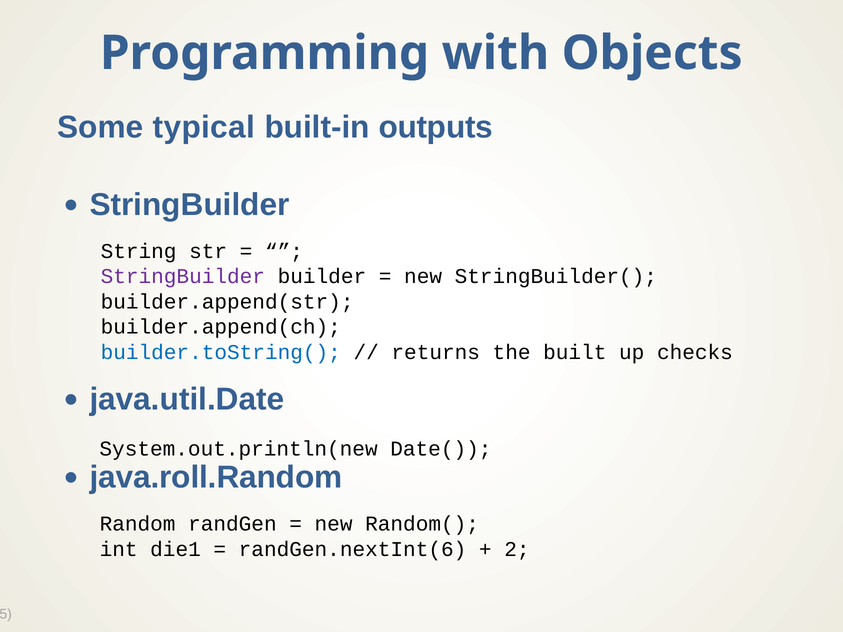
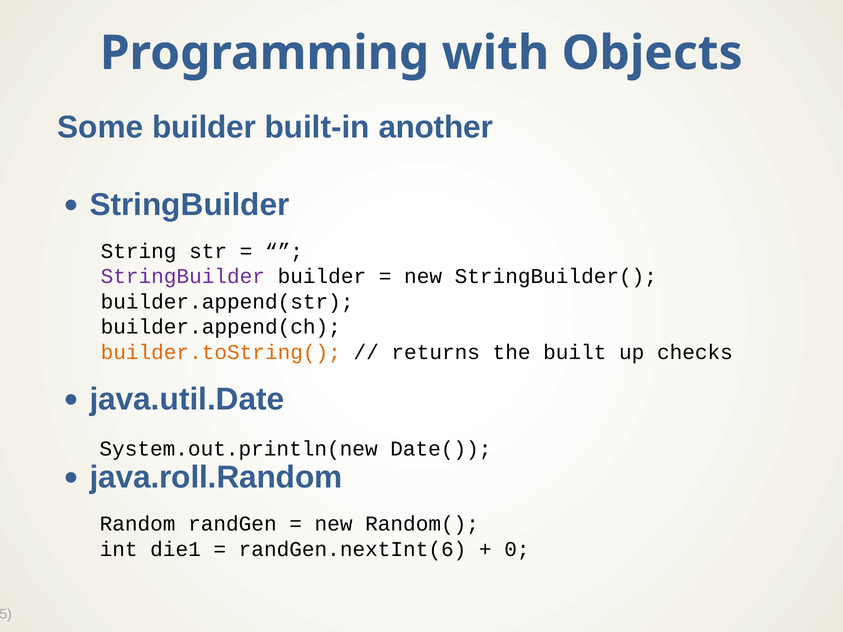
Some typical: typical -> builder
outputs: outputs -> another
builder.toString( colour: blue -> orange
2: 2 -> 0
